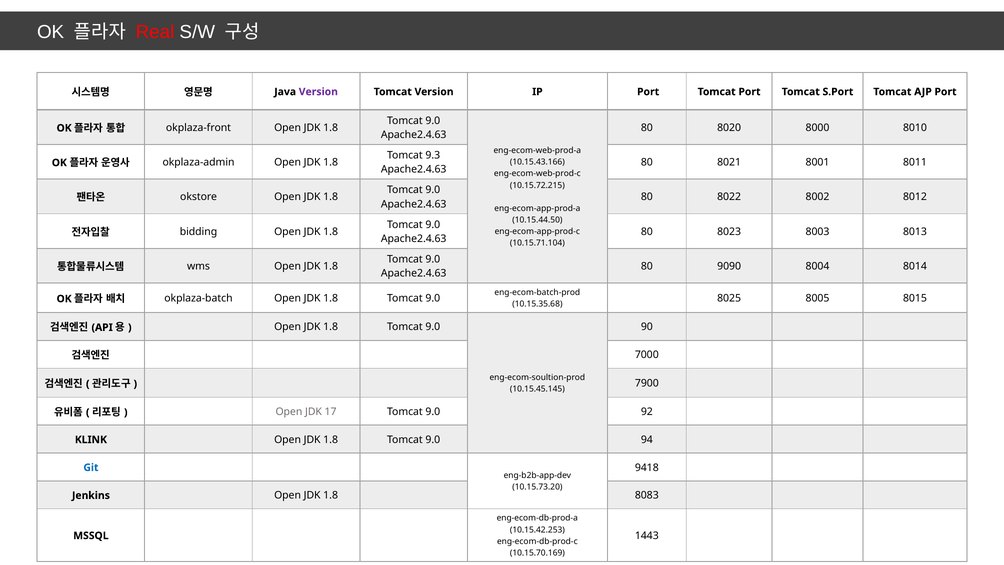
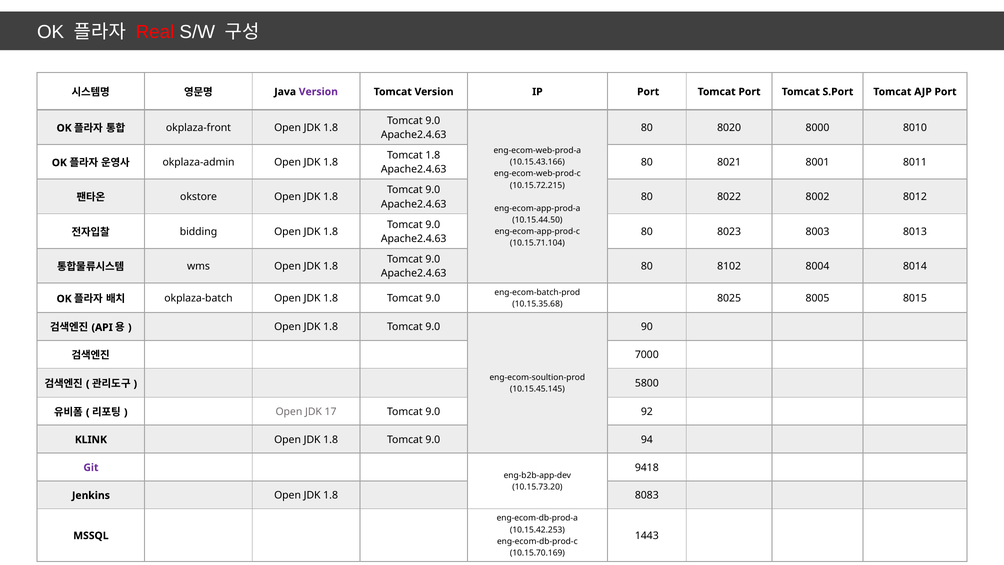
Tomcat 9.3: 9.3 -> 1.8
9090: 9090 -> 8102
7900: 7900 -> 5800
Git colour: blue -> purple
